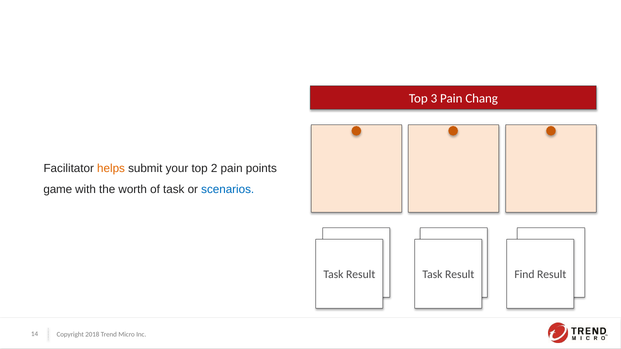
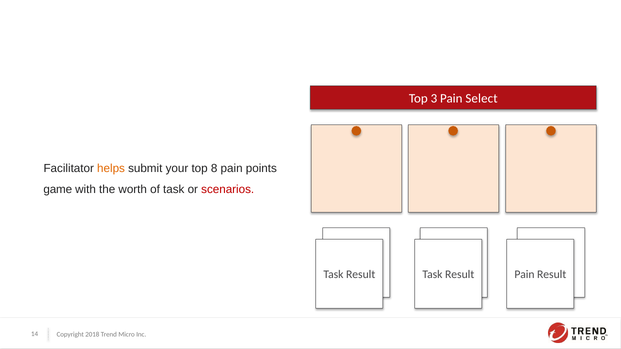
Chang: Chang -> Select
2: 2 -> 8
scenarios colour: blue -> red
Find at (524, 275): Find -> Pain
